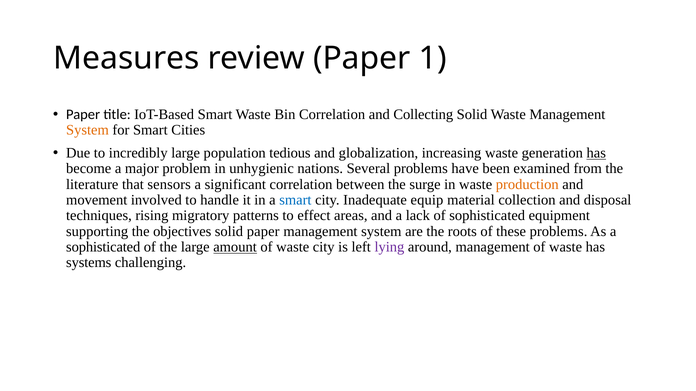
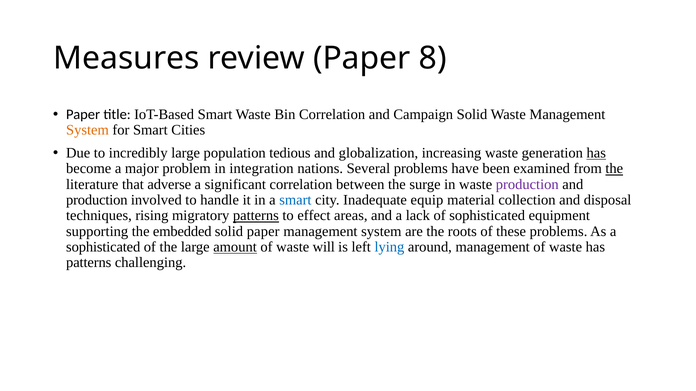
1: 1 -> 8
Collecting: Collecting -> Campaign
unhygienic: unhygienic -> integration
the at (614, 169) underline: none -> present
sensors: sensors -> adverse
production at (527, 185) colour: orange -> purple
movement at (97, 200): movement -> production
patterns at (256, 216) underline: none -> present
objectives: objectives -> embedded
waste city: city -> will
lying colour: purple -> blue
systems at (89, 263): systems -> patterns
